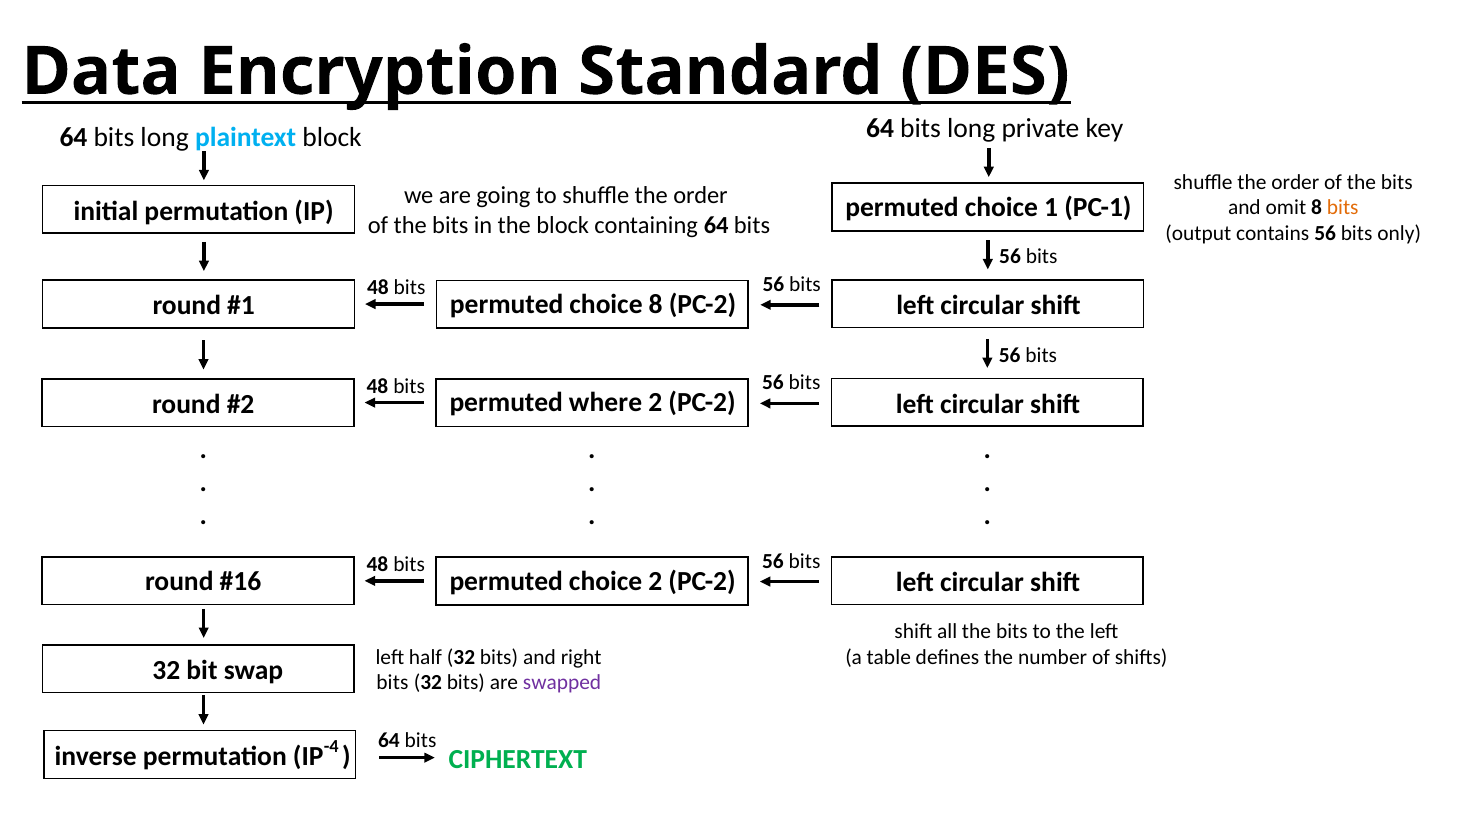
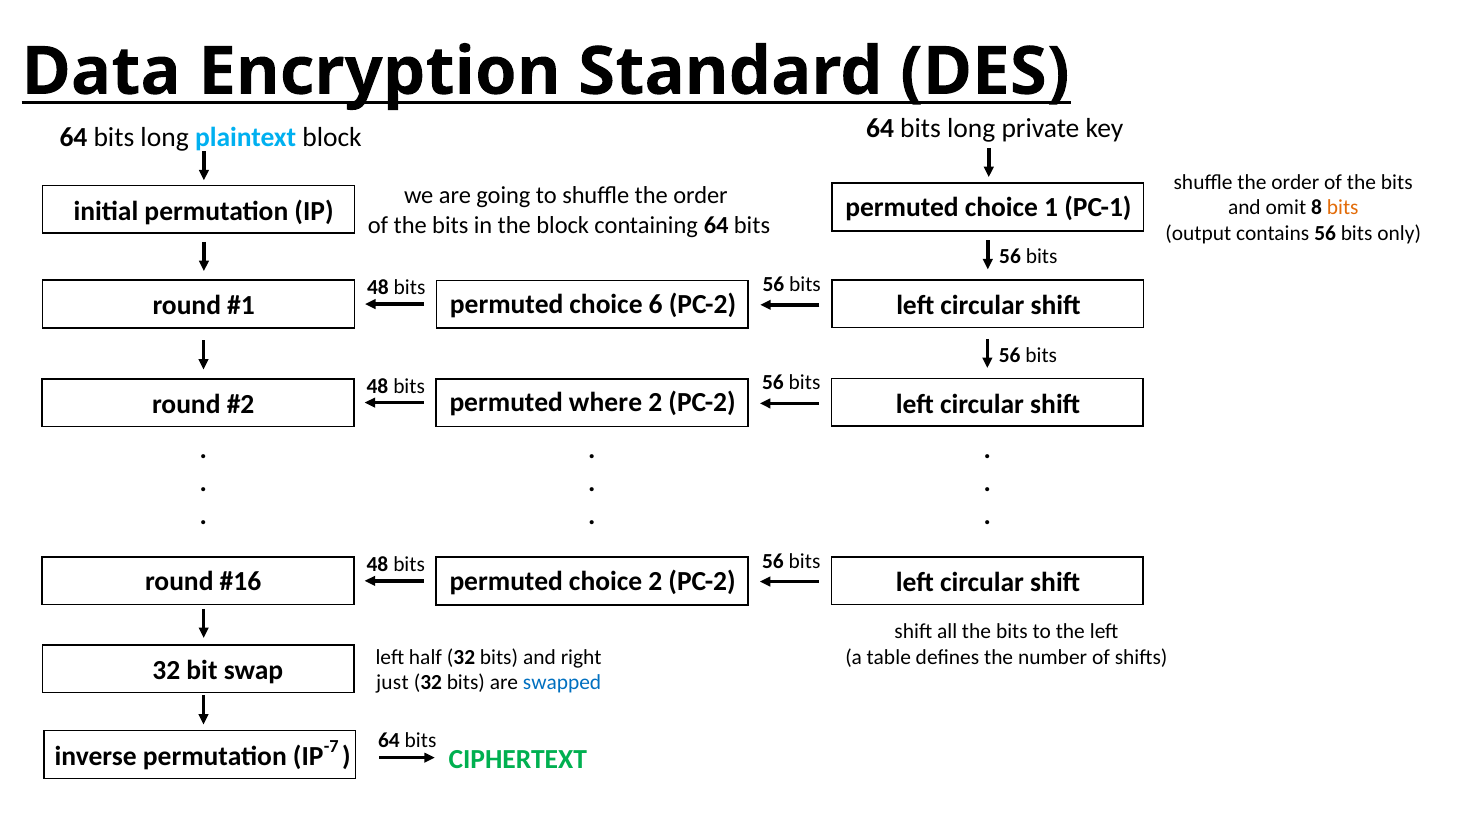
choice 8: 8 -> 6
bits at (392, 683): bits -> just
swapped colour: purple -> blue
-4: -4 -> -7
